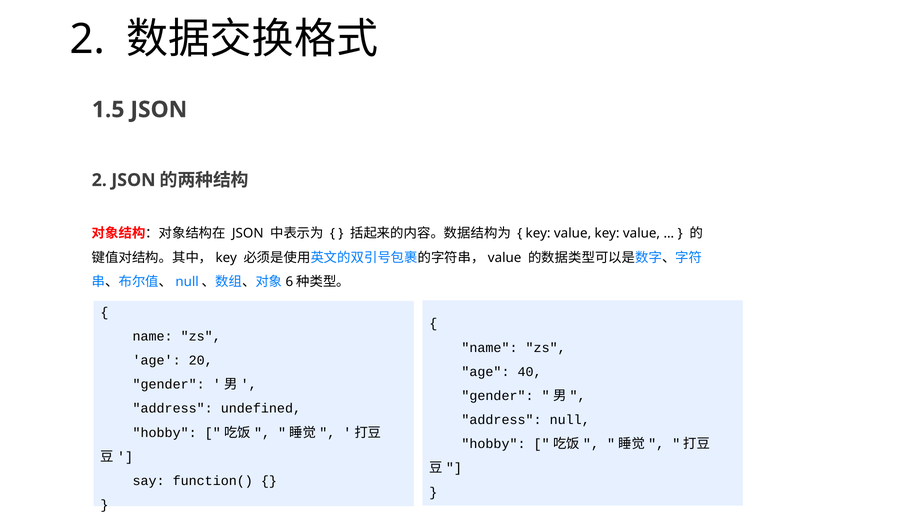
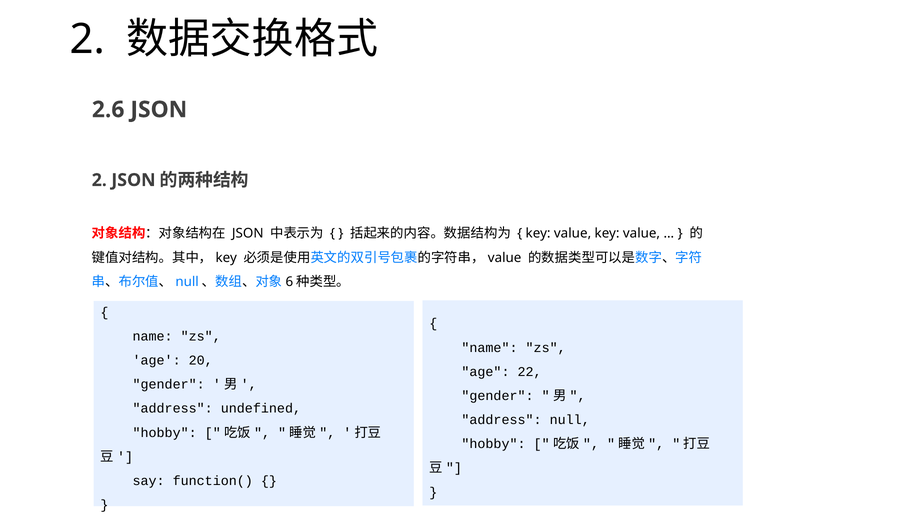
1.5: 1.5 -> 2.6
40: 40 -> 22
